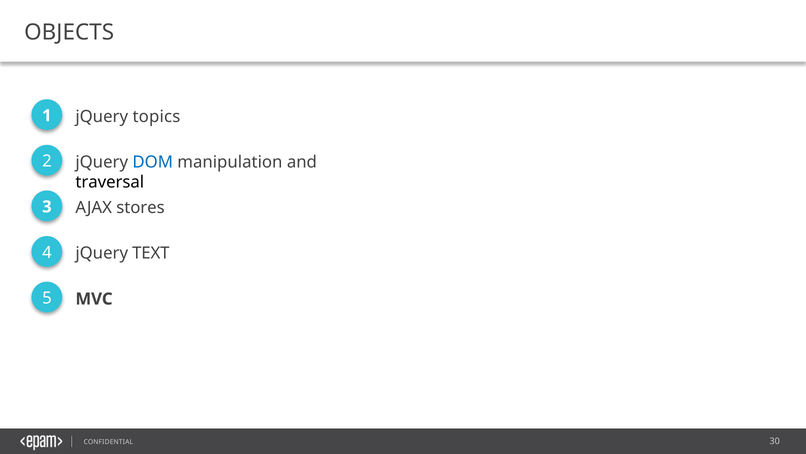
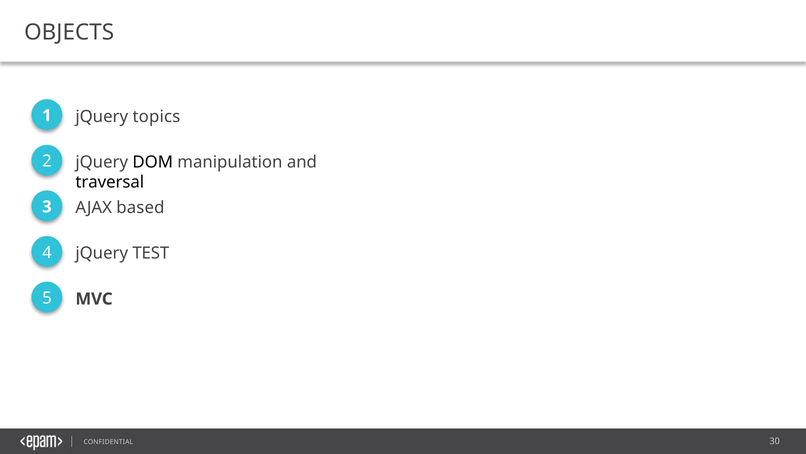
DOM colour: blue -> black
stores: stores -> based
TEXT: TEXT -> TEST
